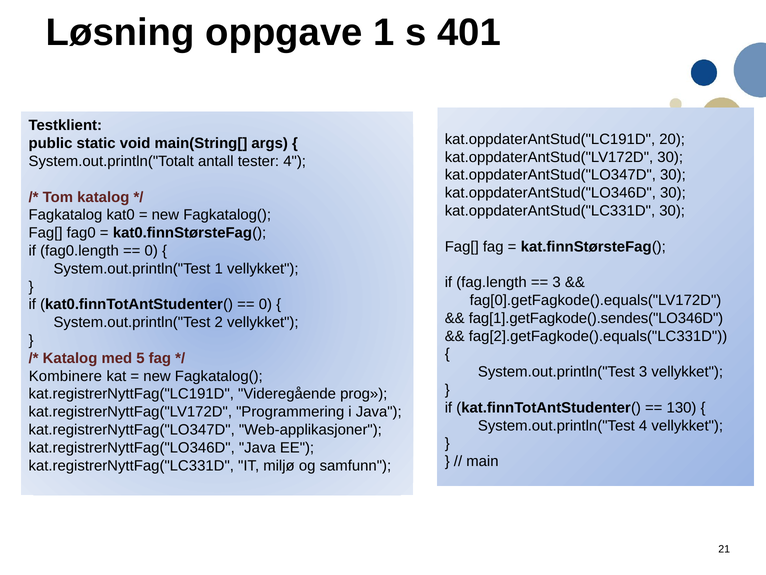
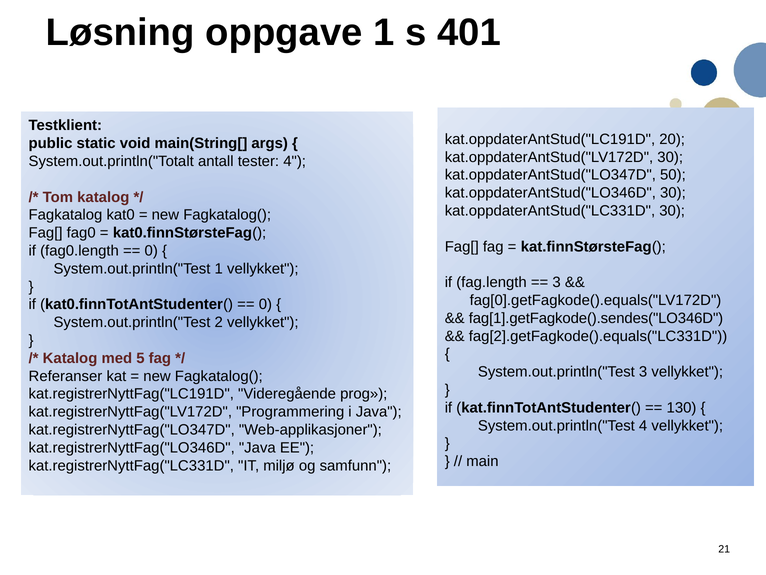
30 at (673, 175): 30 -> 50
Kombinere: Kombinere -> Referanser
